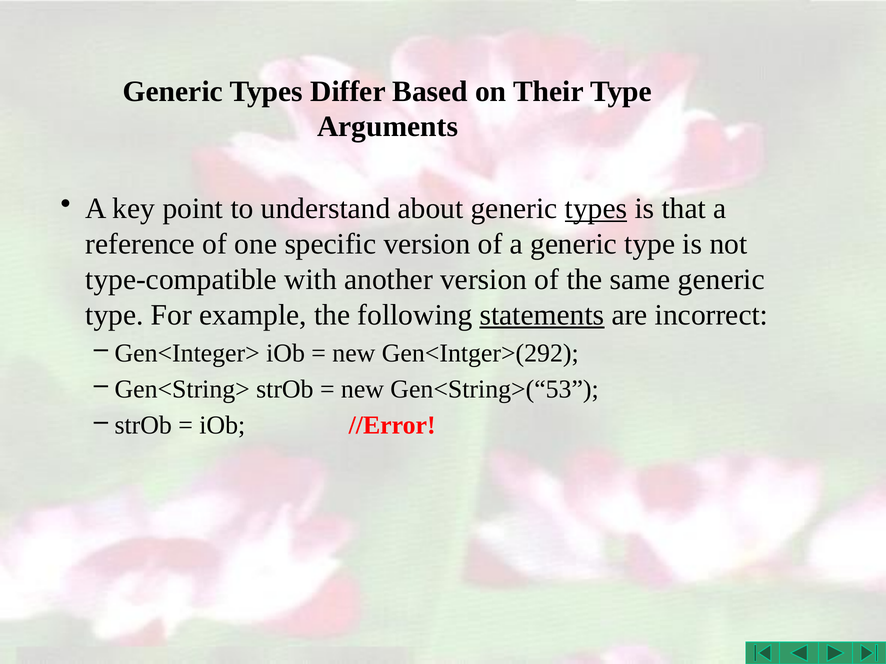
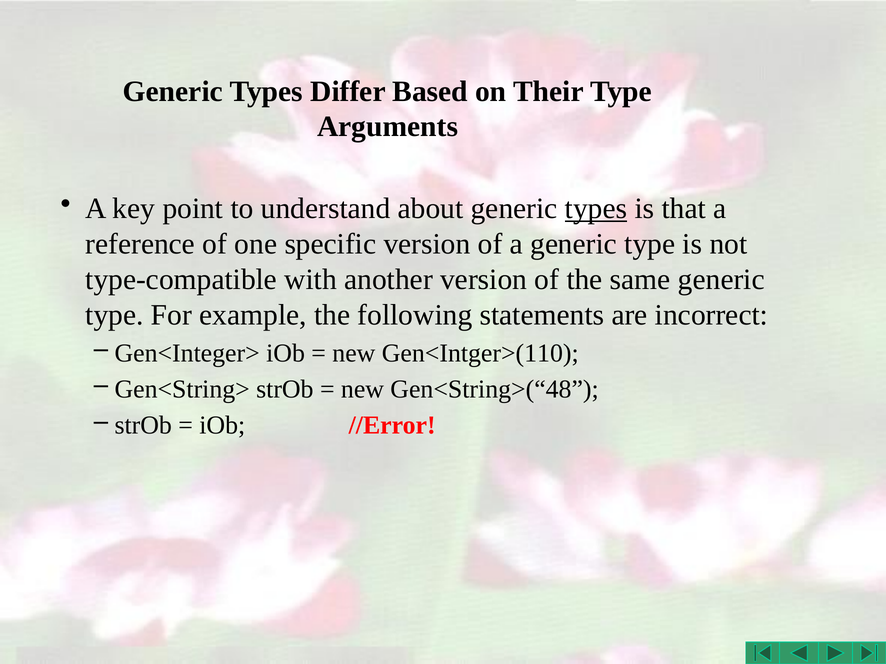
statements underline: present -> none
Gen<Intger>(292: Gen<Intger>(292 -> Gen<Intger>(110
Gen<String>(“53: Gen<String>(“53 -> Gen<String>(“48
